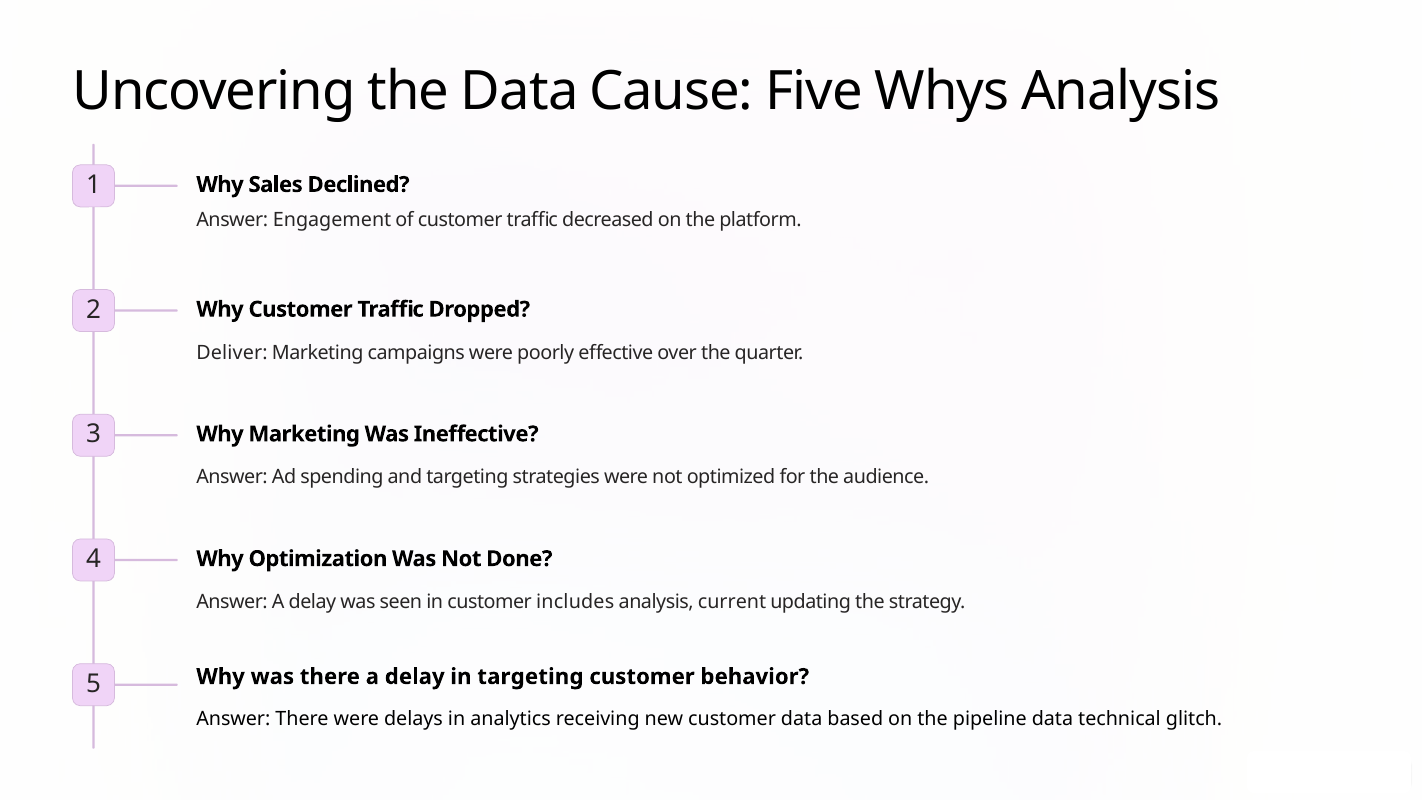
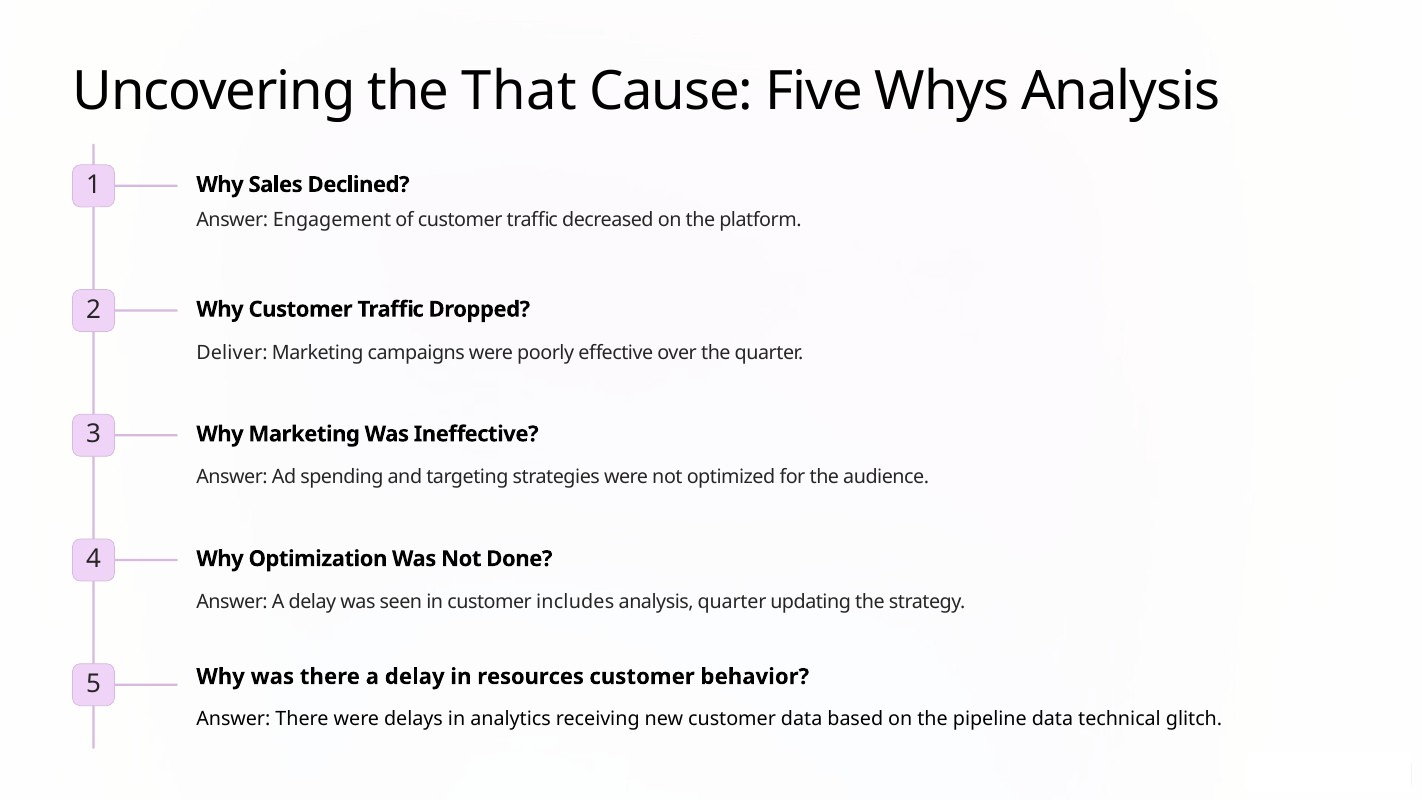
the Data: Data -> That
analysis current: current -> quarter
in targeting: targeting -> resources
